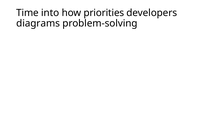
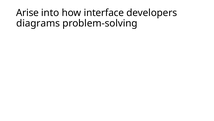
Time: Time -> Arise
priorities: priorities -> interface
